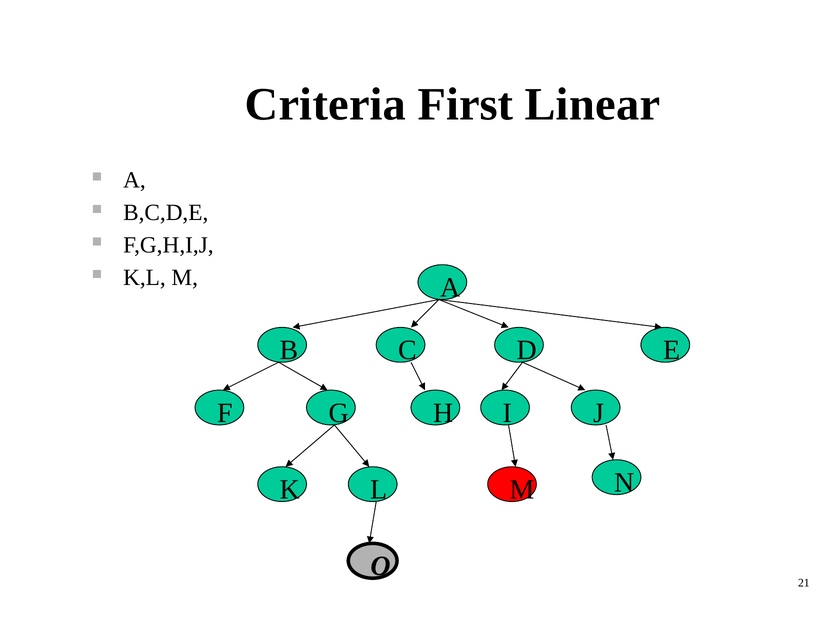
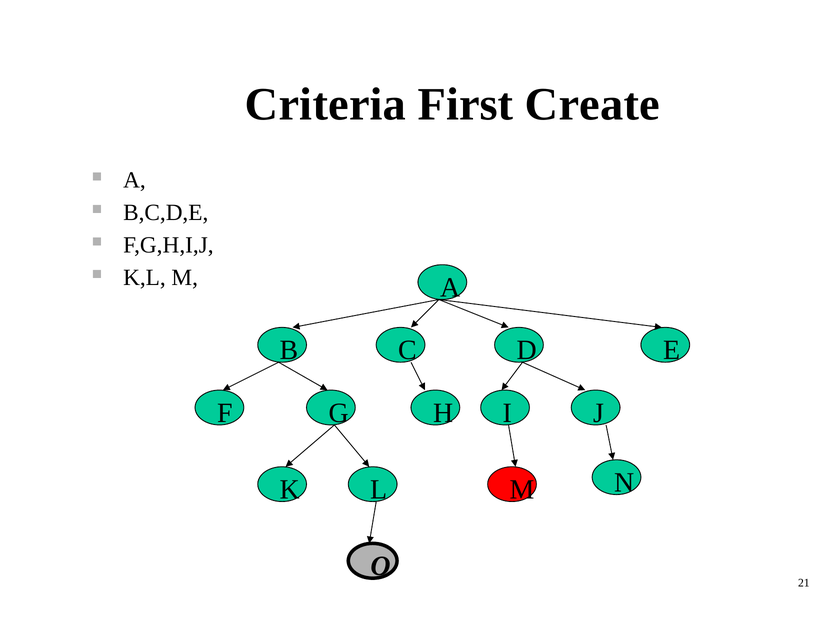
Linear: Linear -> Create
